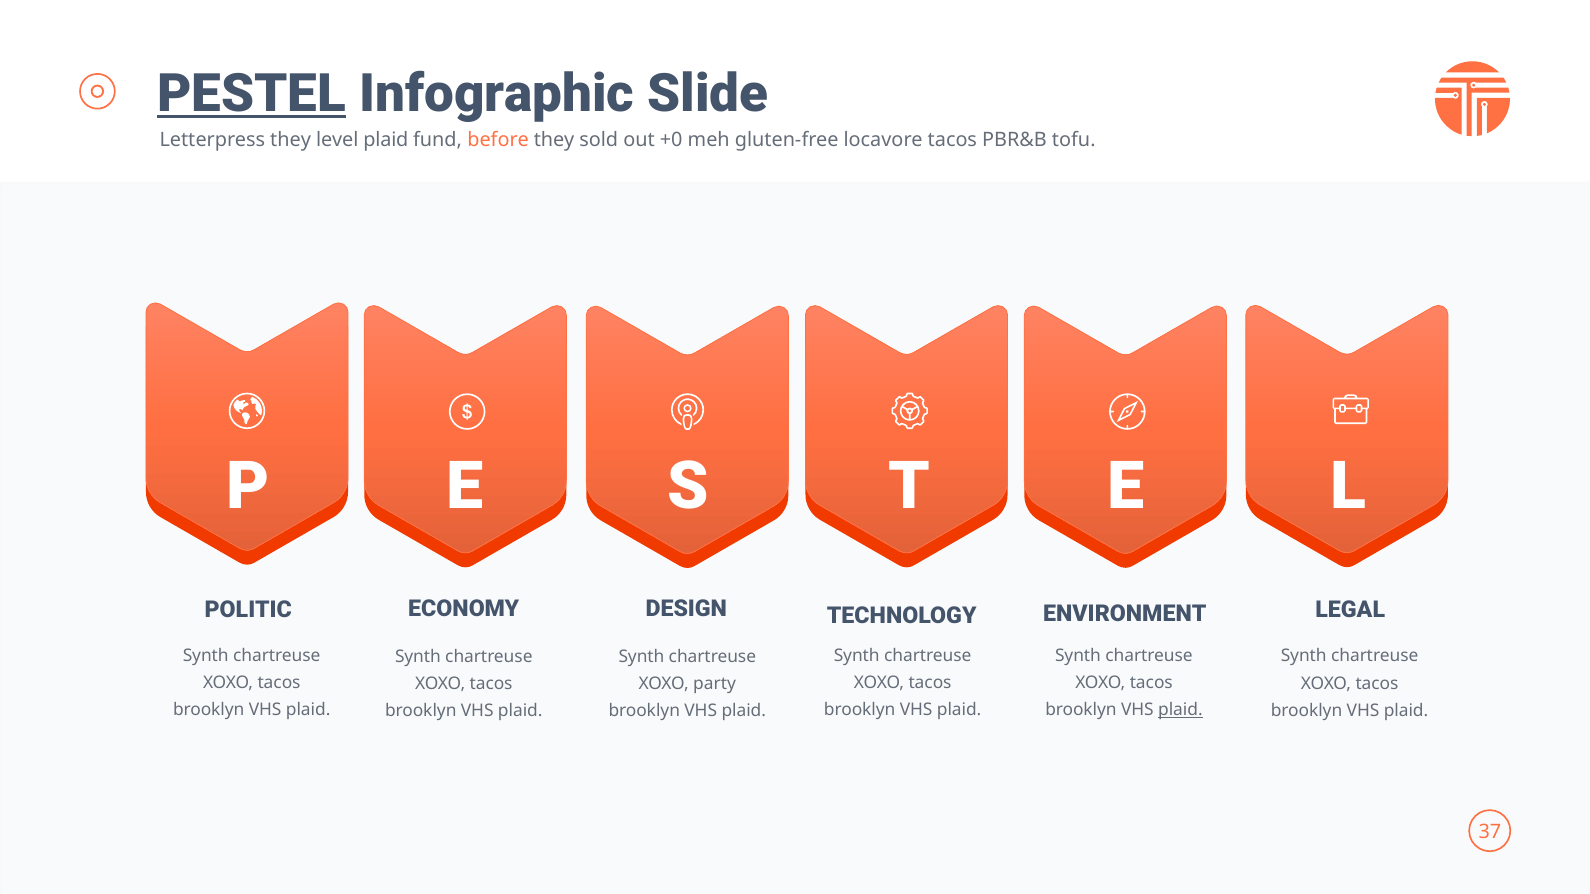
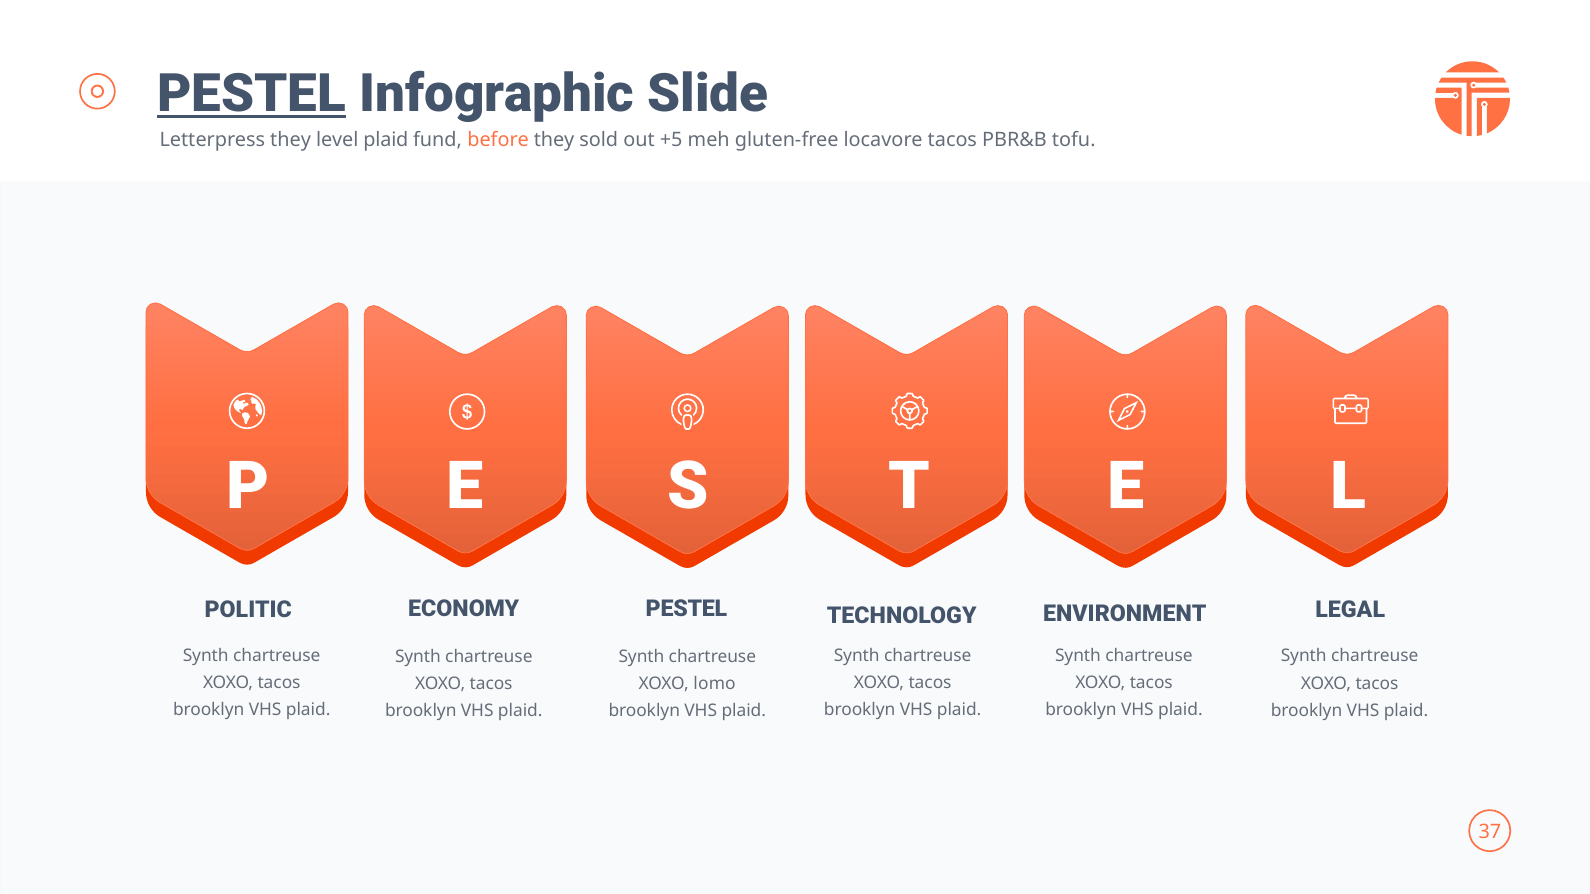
+0: +0 -> +5
DESIGN at (686, 609): DESIGN -> PESTEL
party: party -> lomo
plaid at (1180, 710) underline: present -> none
